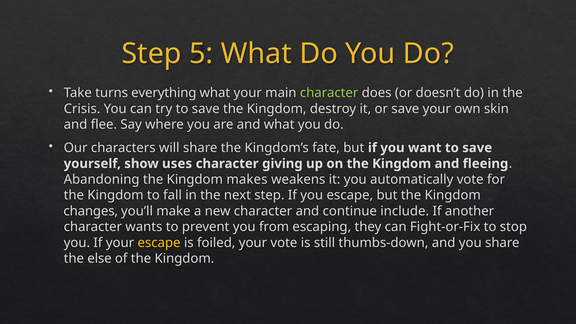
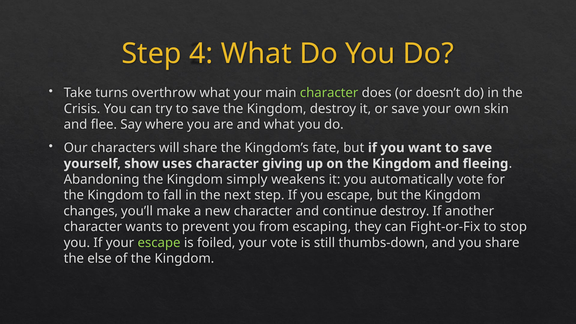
5: 5 -> 4
everything: everything -> overthrow
makes: makes -> simply
continue include: include -> destroy
escape at (159, 243) colour: yellow -> light green
